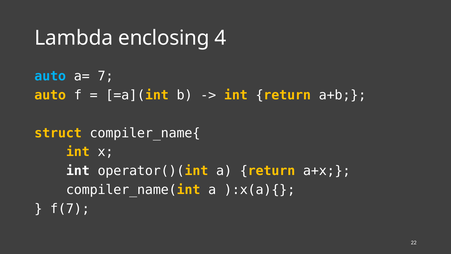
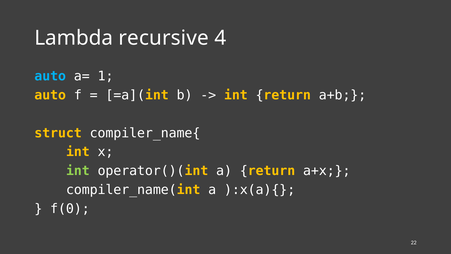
enclosing: enclosing -> recursive
7: 7 -> 1
int at (78, 171) colour: white -> light green
f(7: f(7 -> f(0
